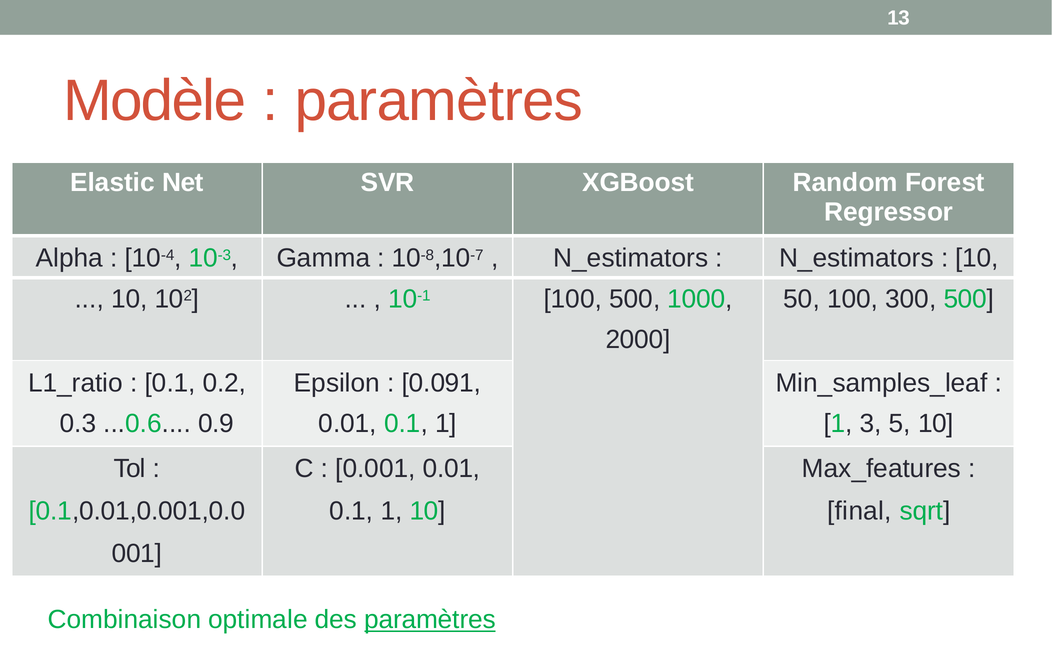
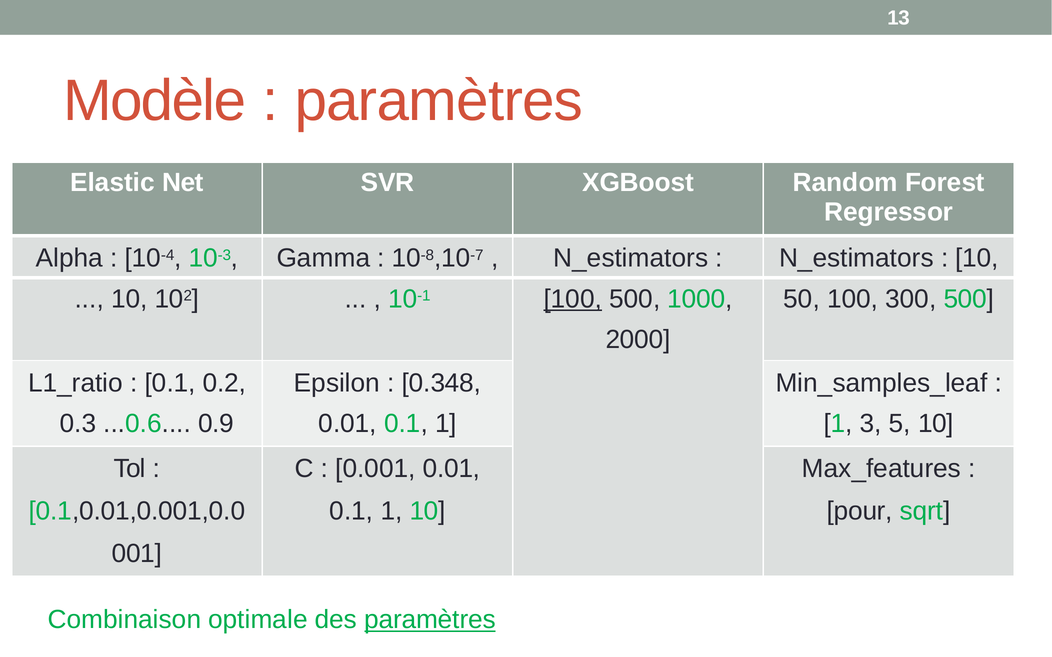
100 at (573, 299) underline: none -> present
0.091: 0.091 -> 0.348
final: final -> pour
